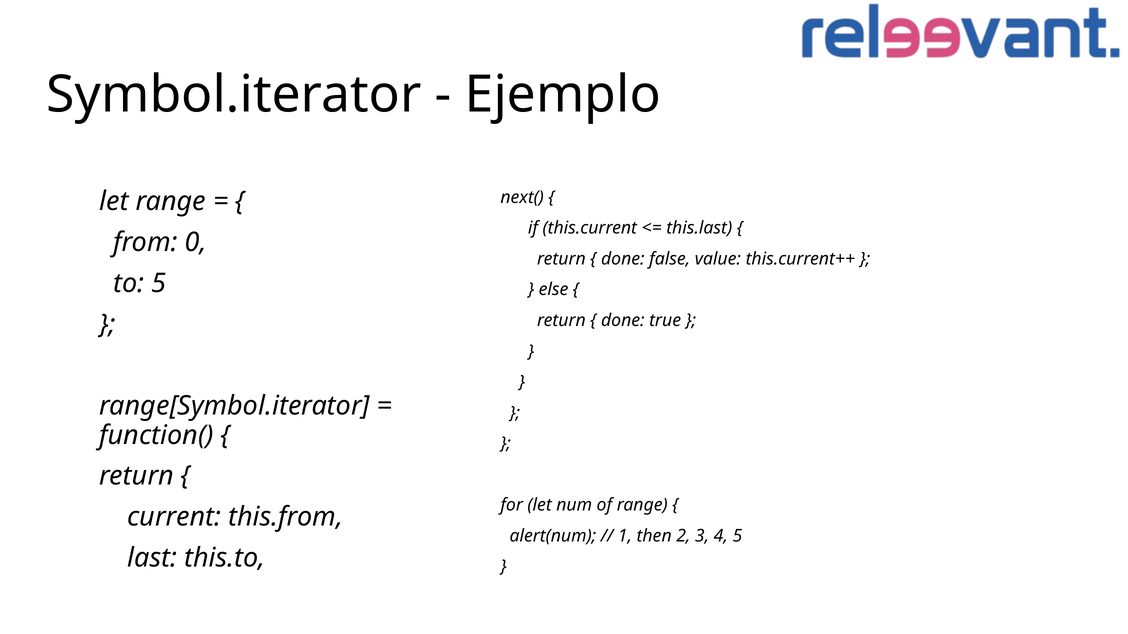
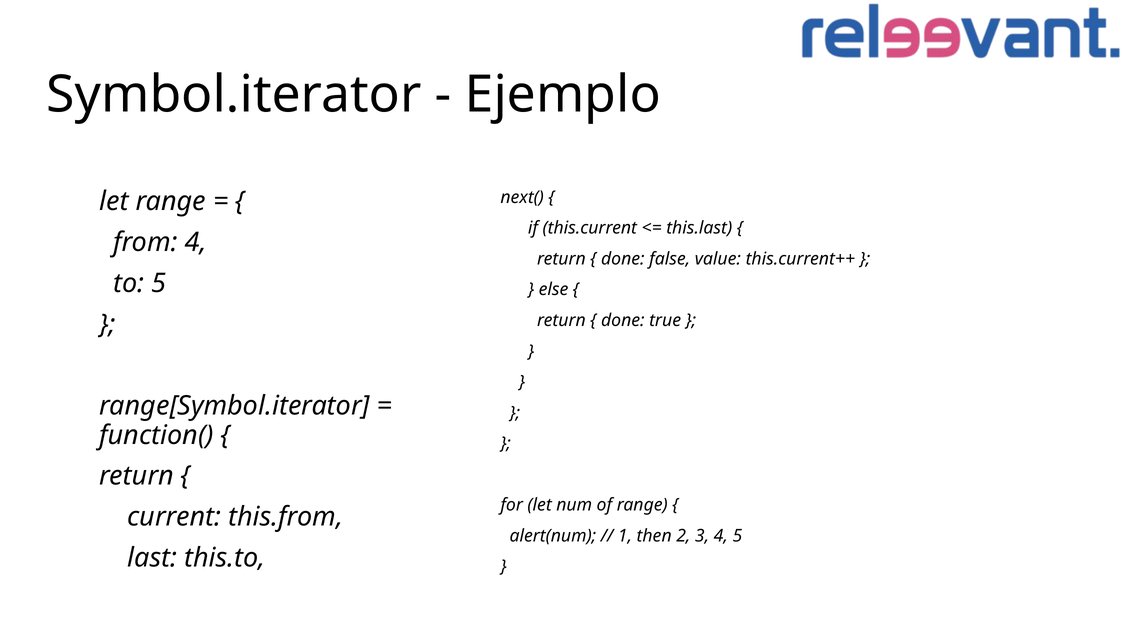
from 0: 0 -> 4
